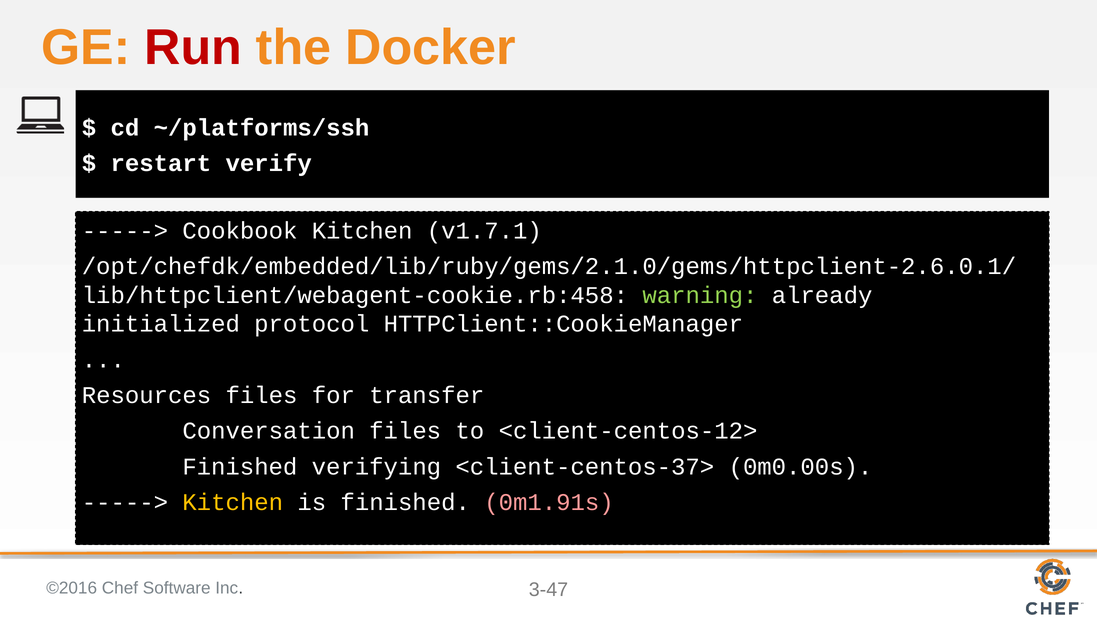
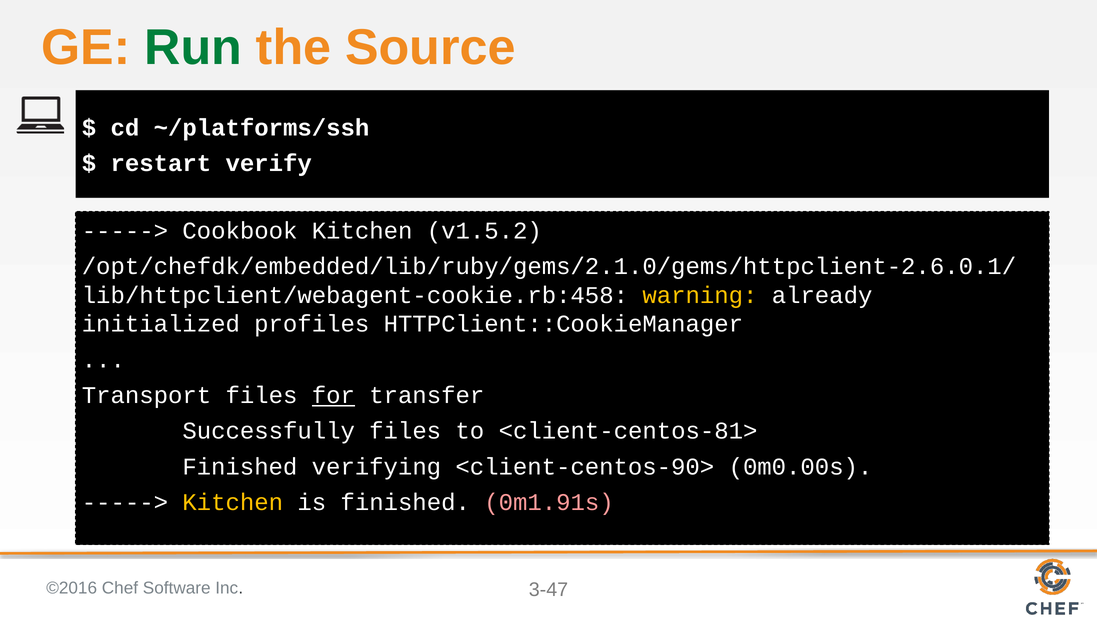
Run colour: red -> green
Docker: Docker -> Source
v1.7.1: v1.7.1 -> v1.5.2
warning colour: light green -> yellow
protocol: protocol -> profiles
Resources: Resources -> Transport
for underline: none -> present
Conversation: Conversation -> Successfully
<client-centos-12>: <client-centos-12> -> <client-centos-81>
<client-centos-37>: <client-centos-37> -> <client-centos-90>
